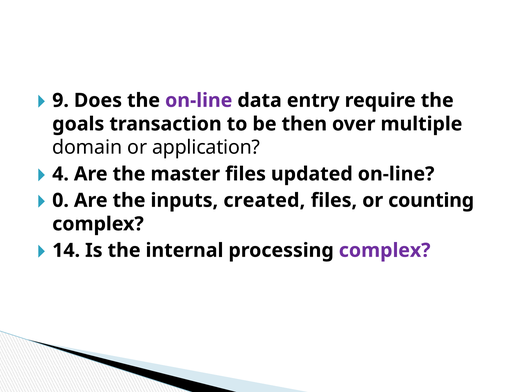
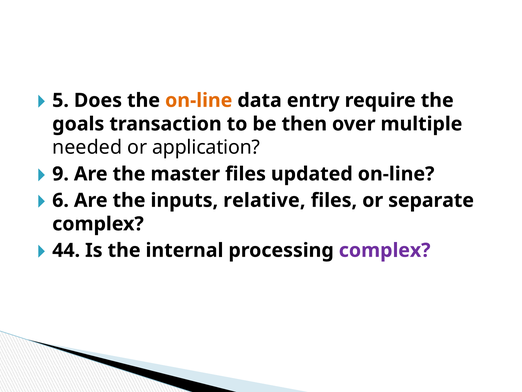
9: 9 -> 5
on-line at (199, 100) colour: purple -> orange
domain: domain -> needed
4: 4 -> 9
0: 0 -> 6
created: created -> relative
counting: counting -> separate
14: 14 -> 44
